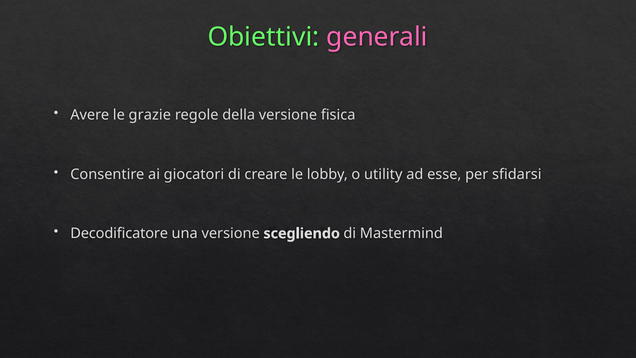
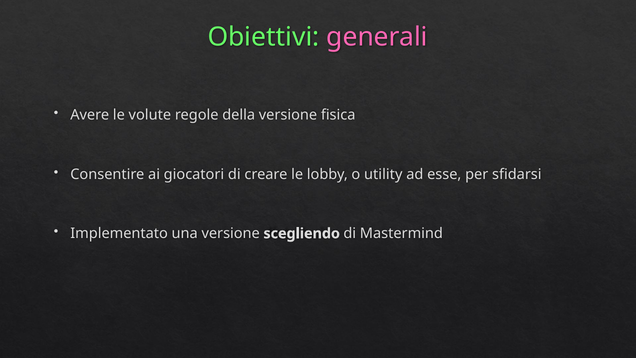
grazie: grazie -> volute
Decodificatore: Decodificatore -> Implementato
